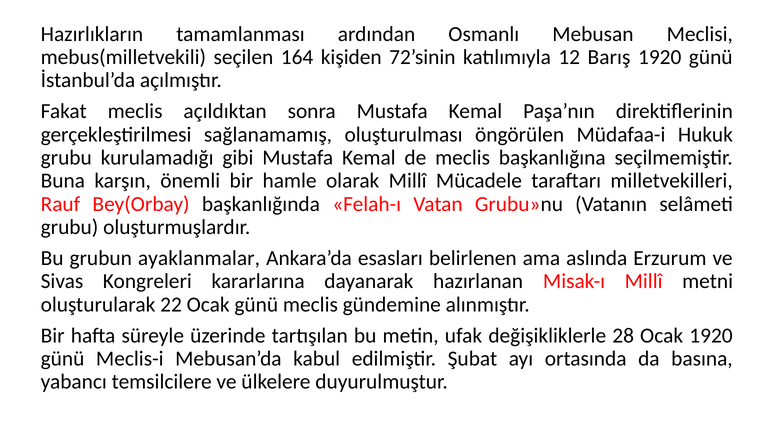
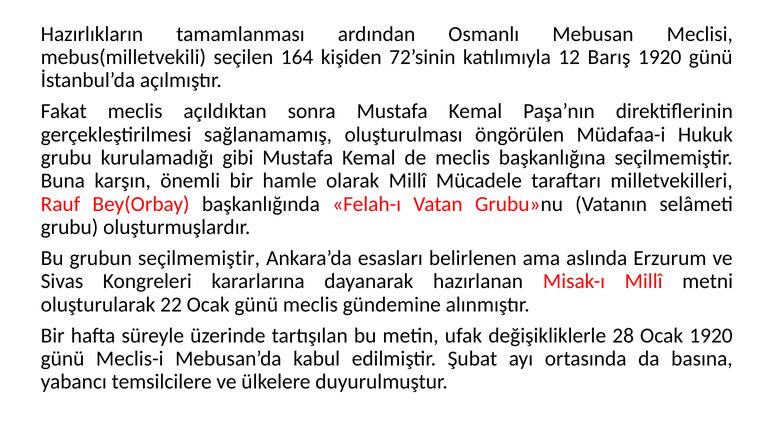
grubun ayaklanmalar: ayaklanmalar -> seçilmemiştir
